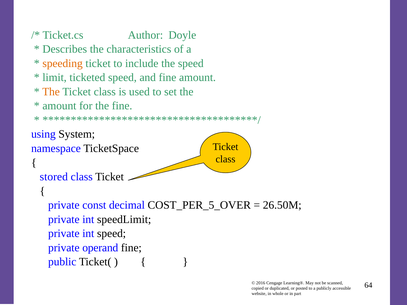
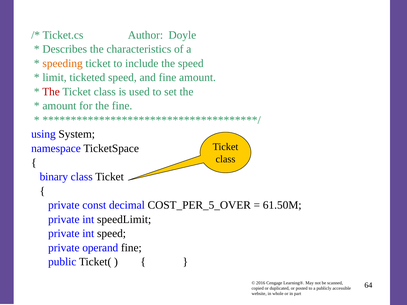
The at (51, 92) colour: orange -> red
stored: stored -> binary
26.50M: 26.50M -> 61.50M
